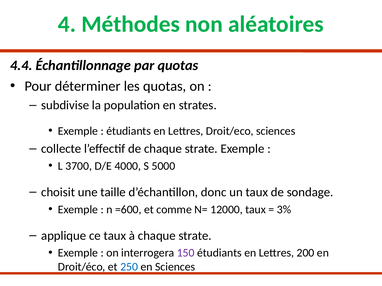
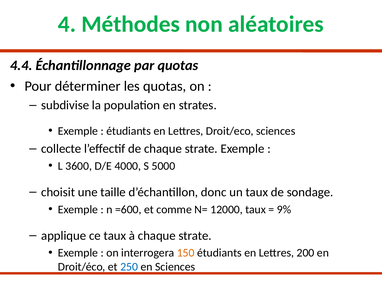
3700: 3700 -> 3600
3%: 3% -> 9%
150 colour: purple -> orange
